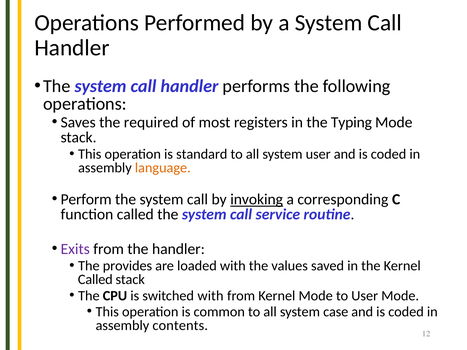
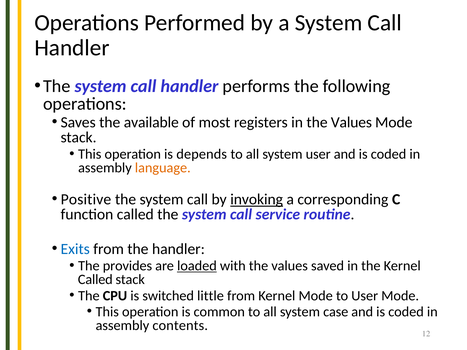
required: required -> available
in the Typing: Typing -> Values
standard: standard -> depends
Perform: Perform -> Positive
Exits colour: purple -> blue
loaded underline: none -> present
switched with: with -> little
